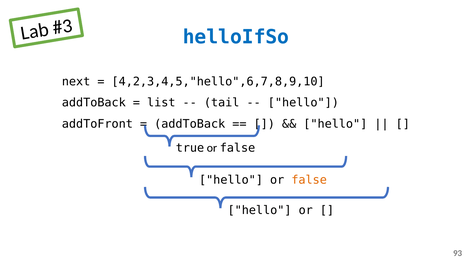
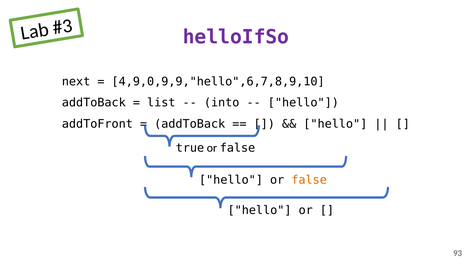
helloIfSo colour: blue -> purple
4,2,3,4,5,"hello",6,7,8,9,10: 4,2,3,4,5,"hello",6,7,8,9,10 -> 4,9,0,9,9,"hello",6,7,8,9,10
tail: tail -> into
